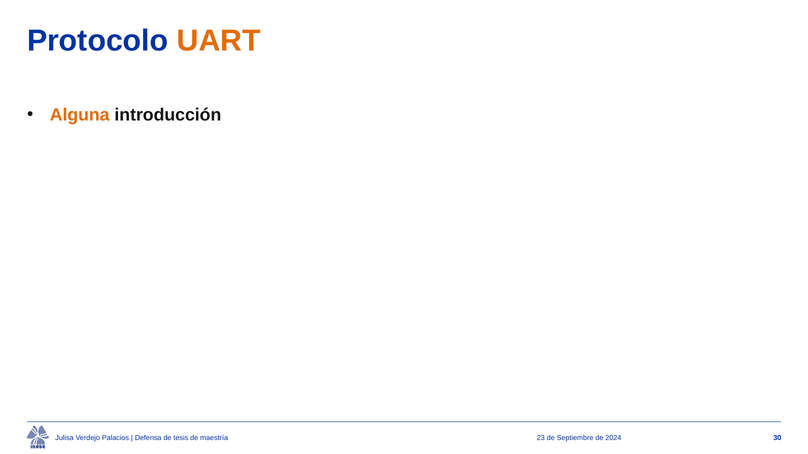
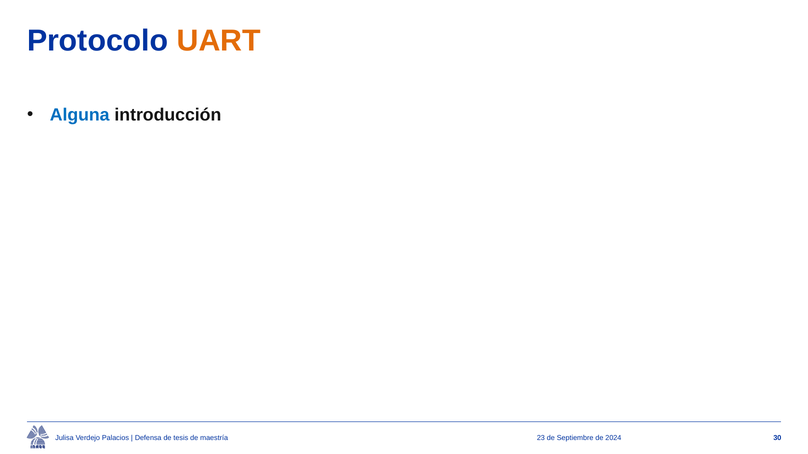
Alguna colour: orange -> blue
